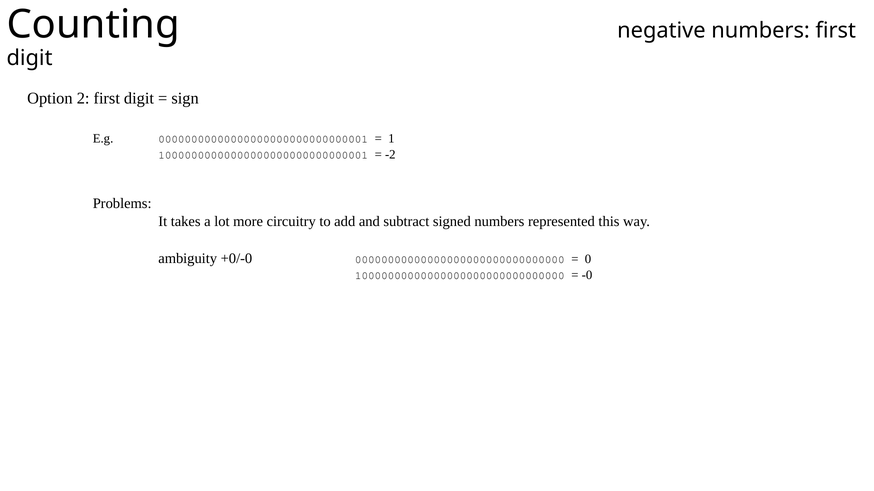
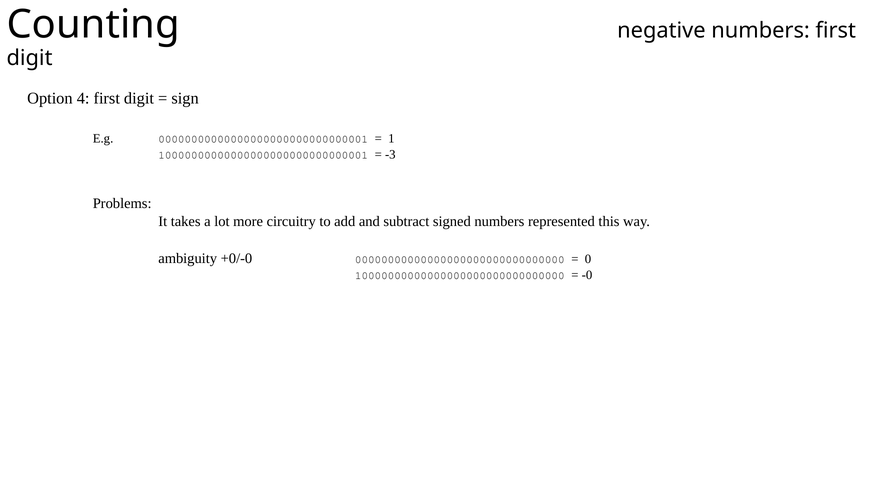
2: 2 -> 4
-2: -2 -> -3
